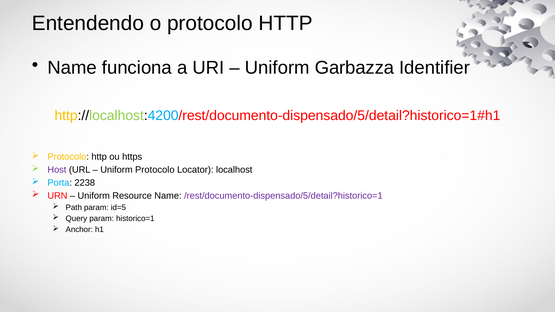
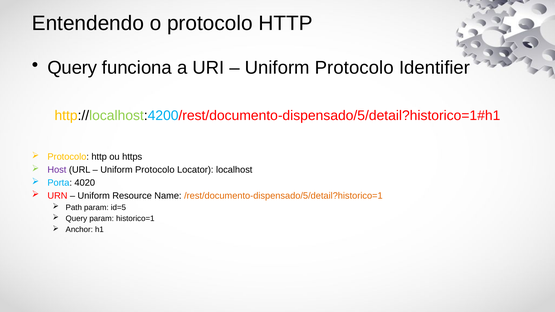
Name at (72, 68): Name -> Query
Garbazza at (354, 68): Garbazza -> Protocolo
2238: 2238 -> 4020
/rest/documento-dispensado/5/detail?historico=1 colour: purple -> orange
